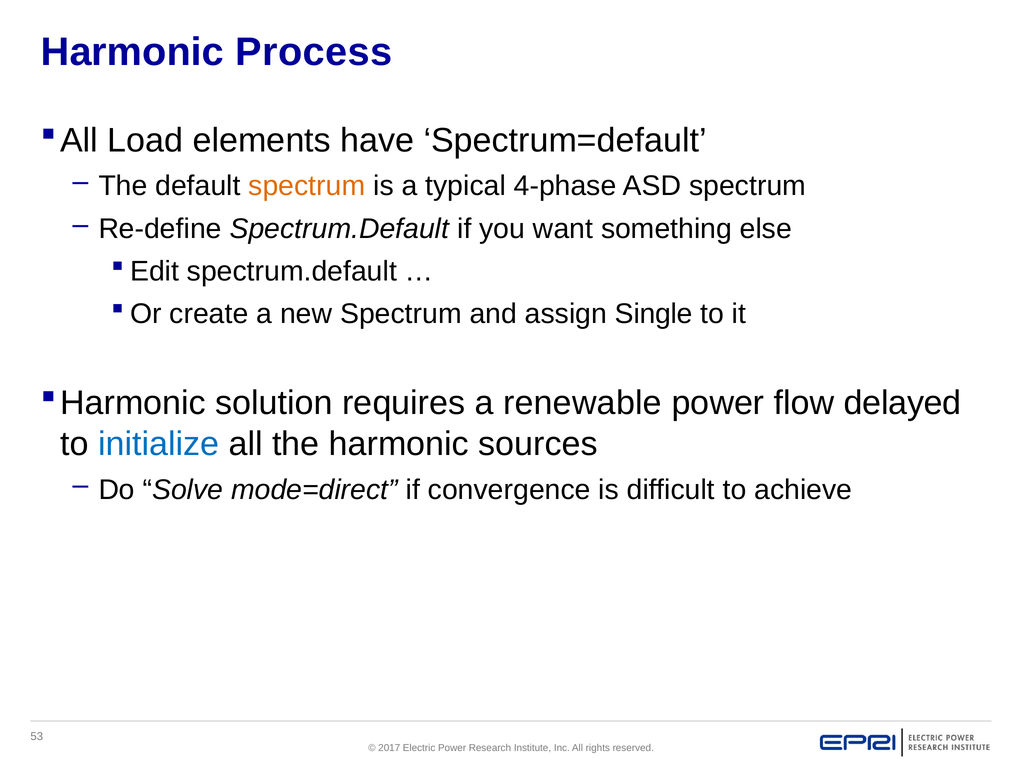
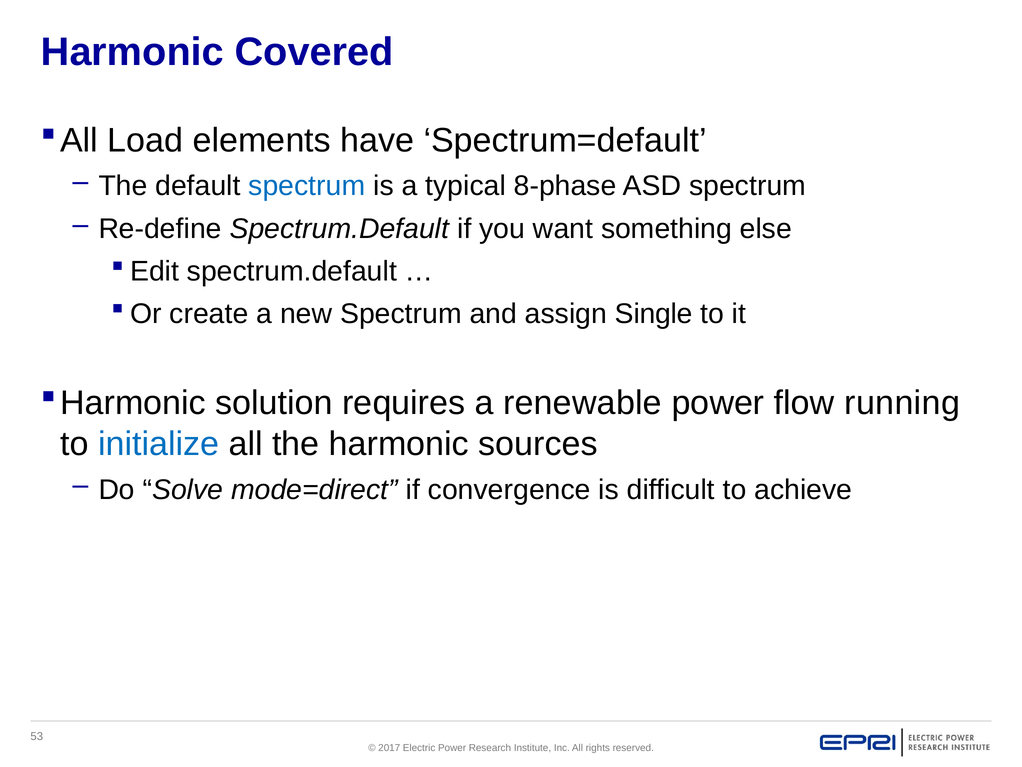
Process: Process -> Covered
spectrum at (307, 186) colour: orange -> blue
4-phase: 4-phase -> 8-phase
delayed: delayed -> running
